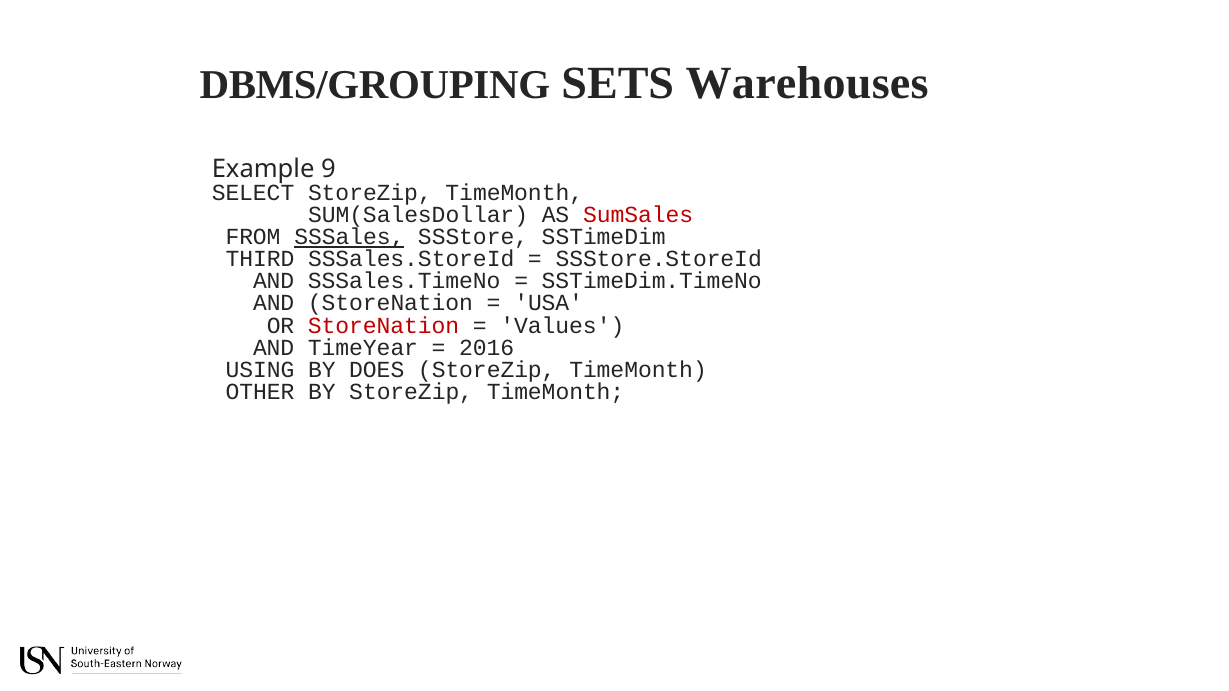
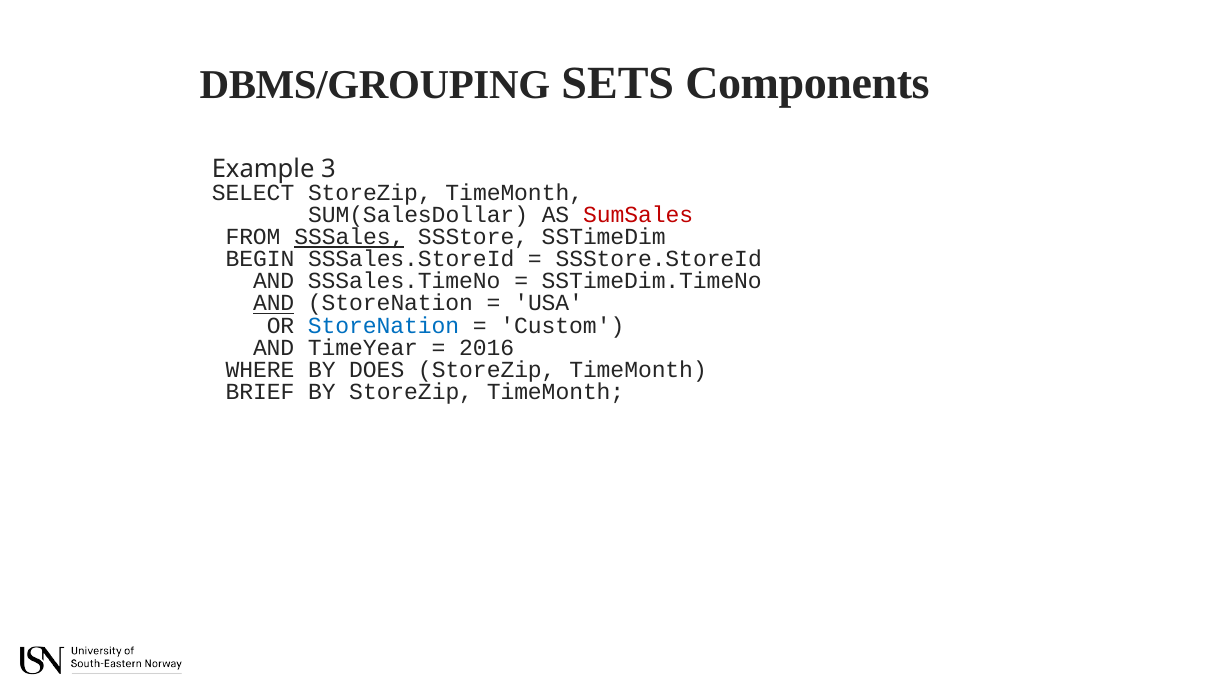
Warehouses: Warehouses -> Components
9: 9 -> 3
THIRD: THIRD -> BEGIN
AND at (274, 304) underline: none -> present
StoreNation at (384, 326) colour: red -> blue
Values: Values -> Custom
USING: USING -> WHERE
OTHER: OTHER -> BRIEF
